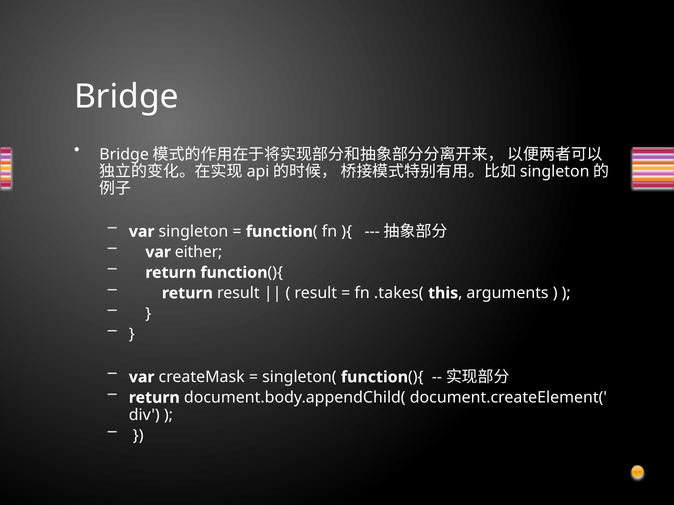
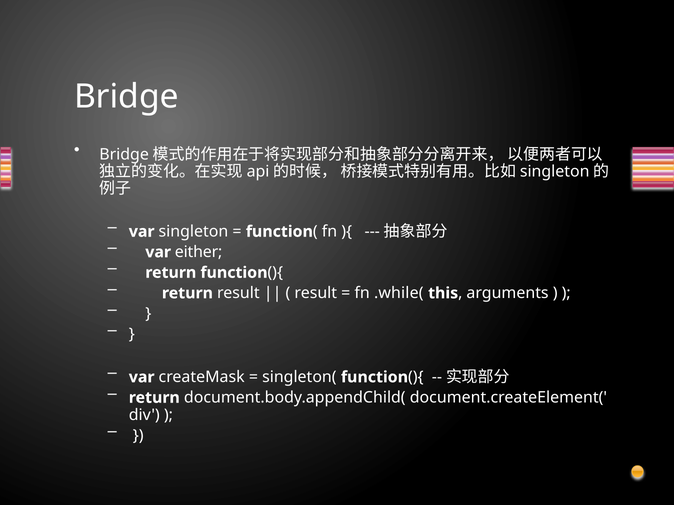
.takes(: .takes( -> .while(
